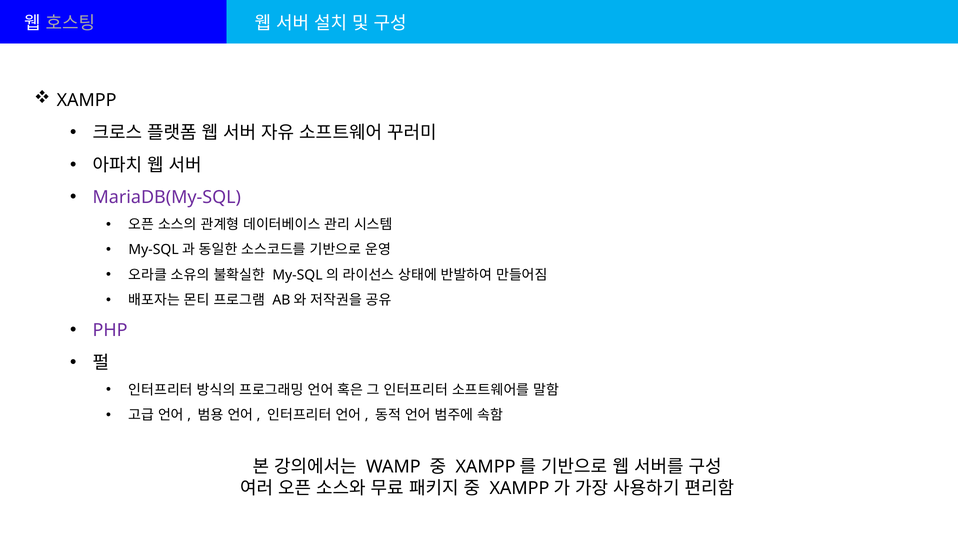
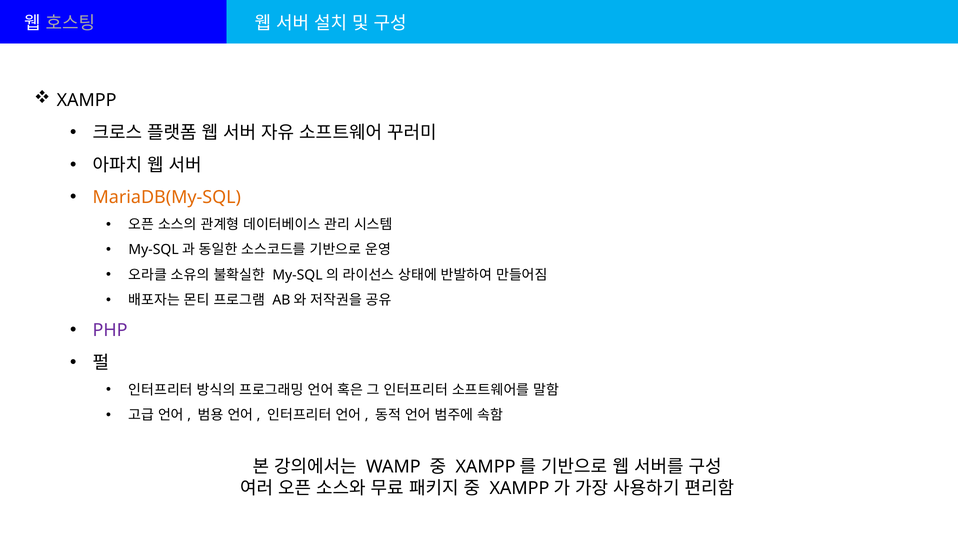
MariaDB(My-SQL colour: purple -> orange
